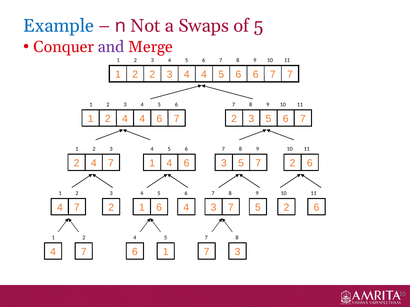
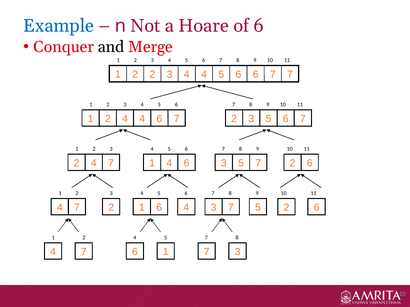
Swaps: Swaps -> Hoare
of 5: 5 -> 6
and colour: purple -> black
